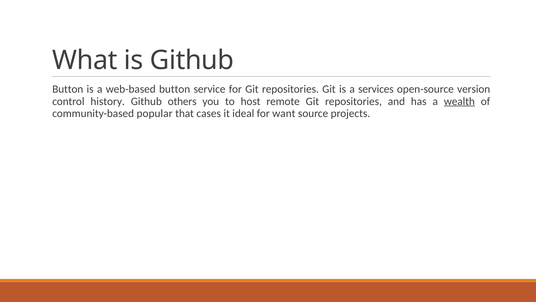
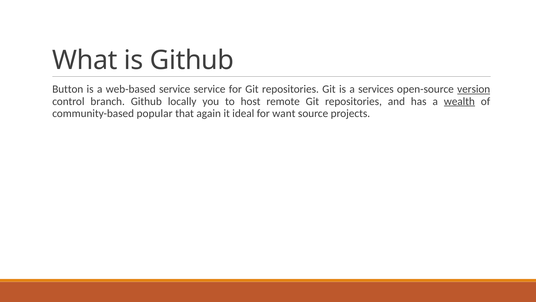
web-based button: button -> service
version underline: none -> present
history: history -> branch
others: others -> locally
cases: cases -> again
